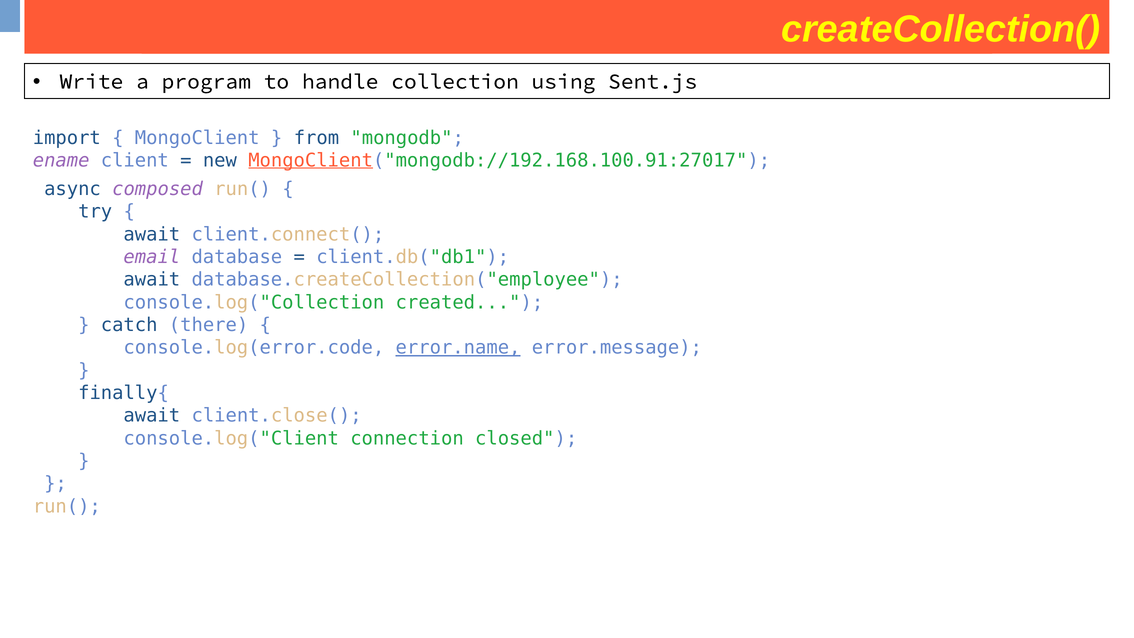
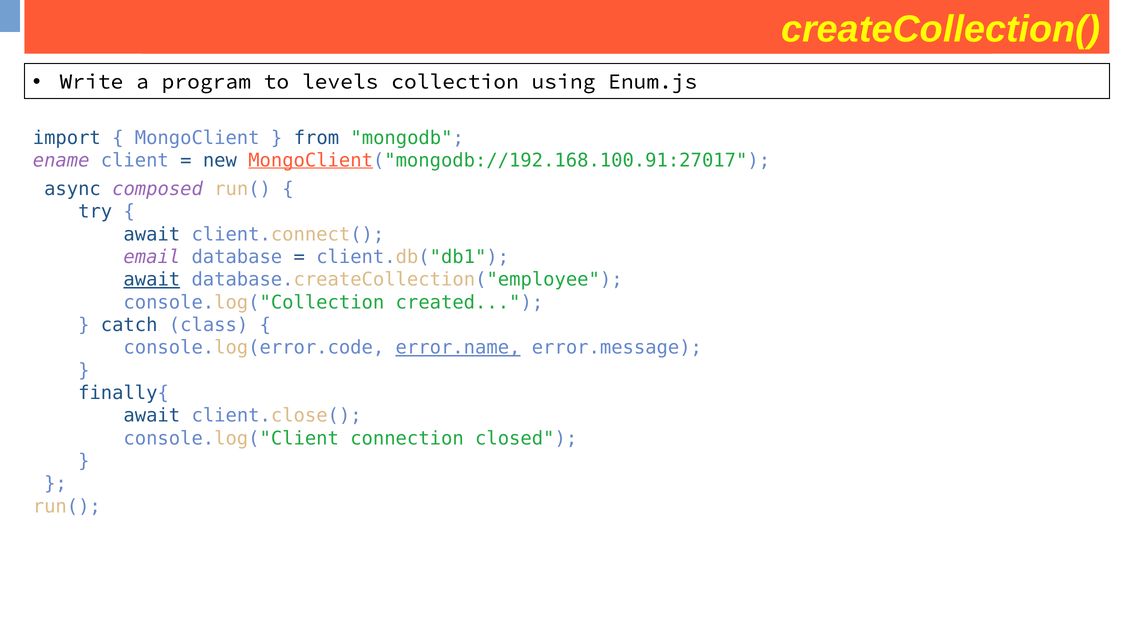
handle: handle -> levels
Sent.js: Sent.js -> Enum.js
await at (152, 280) underline: none -> present
there: there -> class
